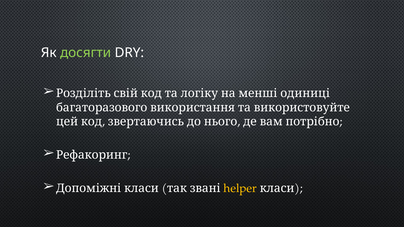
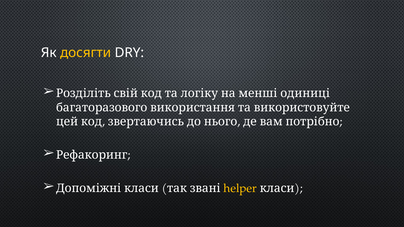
досягти colour: light green -> yellow
